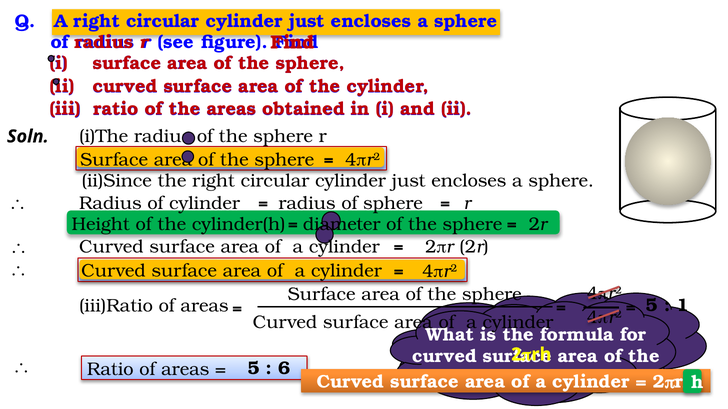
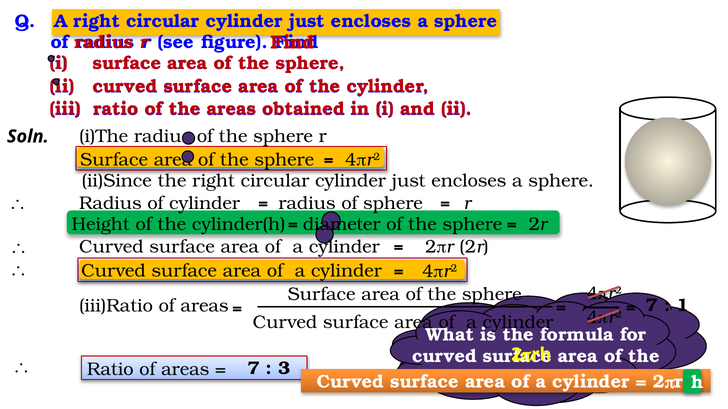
5 at (652, 306): 5 -> 7
5 at (254, 369): 5 -> 7
6: 6 -> 3
